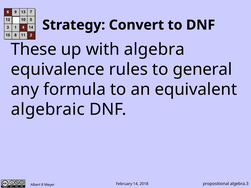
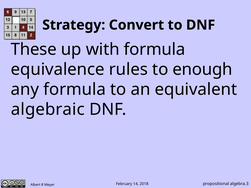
with algebra: algebra -> formula
general: general -> enough
